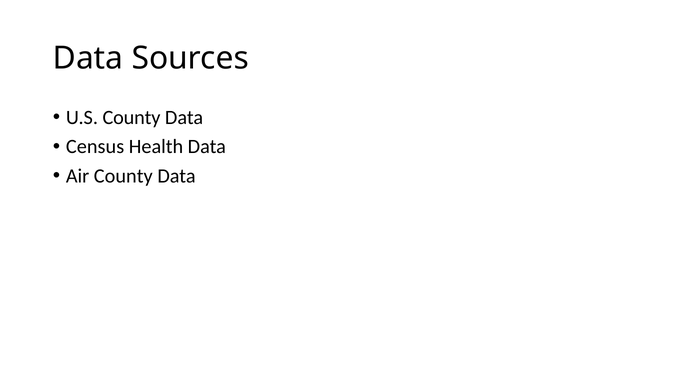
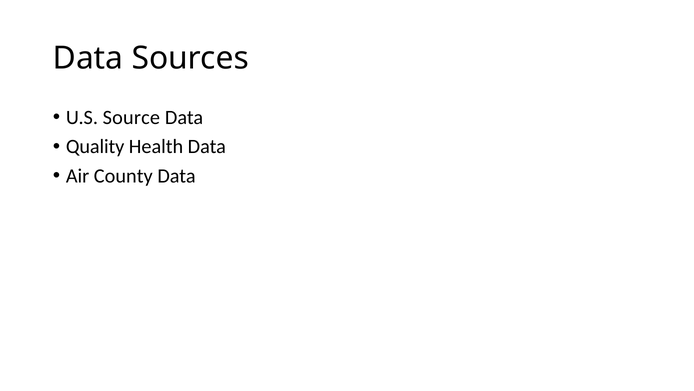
U.S County: County -> Source
Census: Census -> Quality
